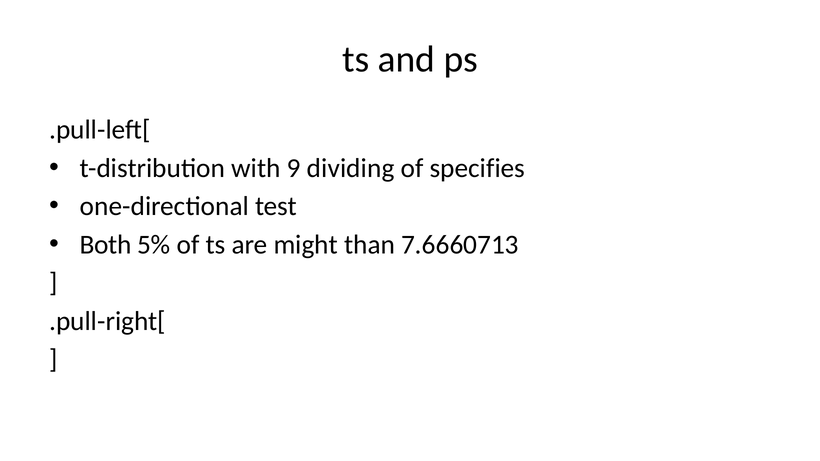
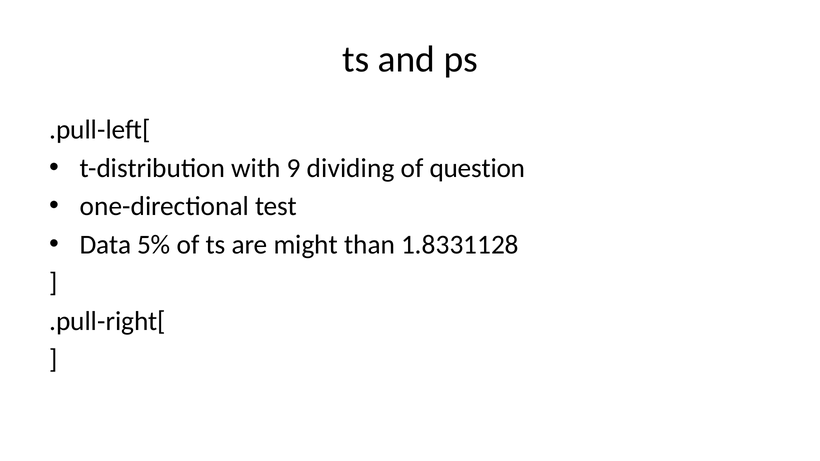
specifies: specifies -> question
Both: Both -> Data
7.6660713: 7.6660713 -> 1.8331128
